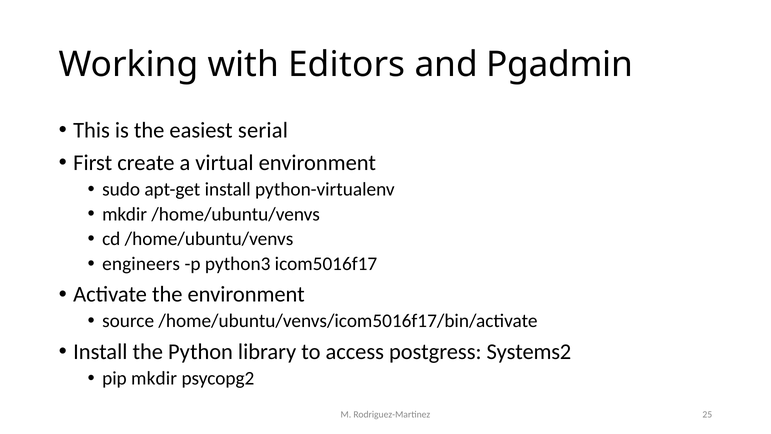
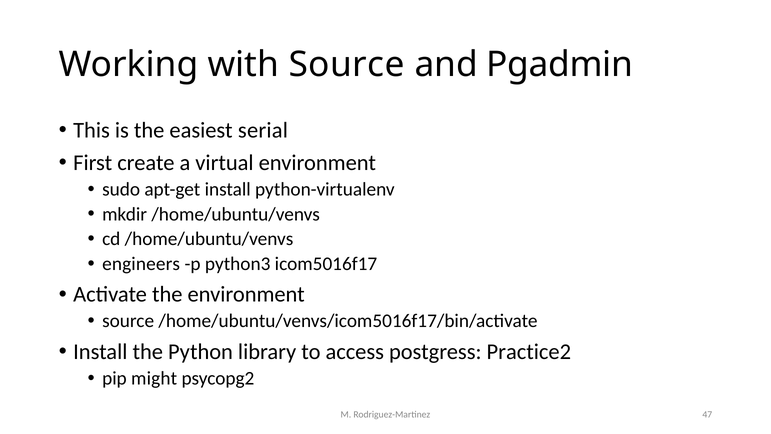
with Editors: Editors -> Source
Systems2: Systems2 -> Practice2
pip mkdir: mkdir -> might
25: 25 -> 47
